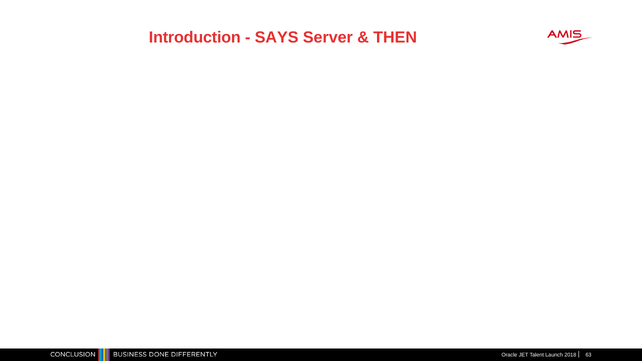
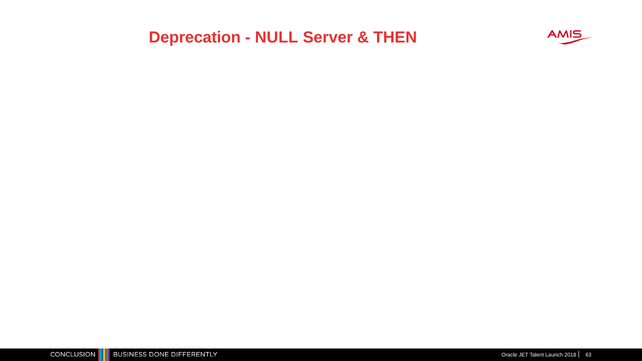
Introduction: Introduction -> Deprecation
SAYS: SAYS -> NULL
